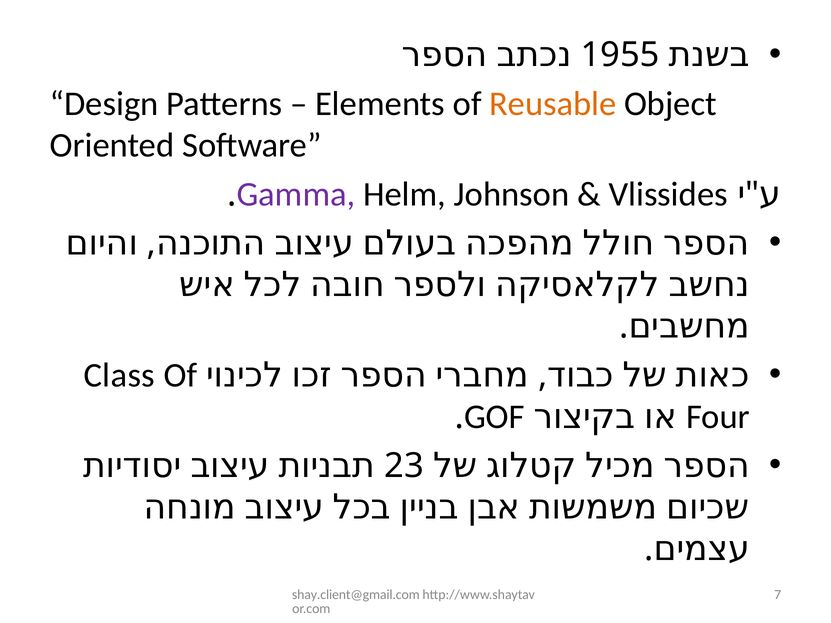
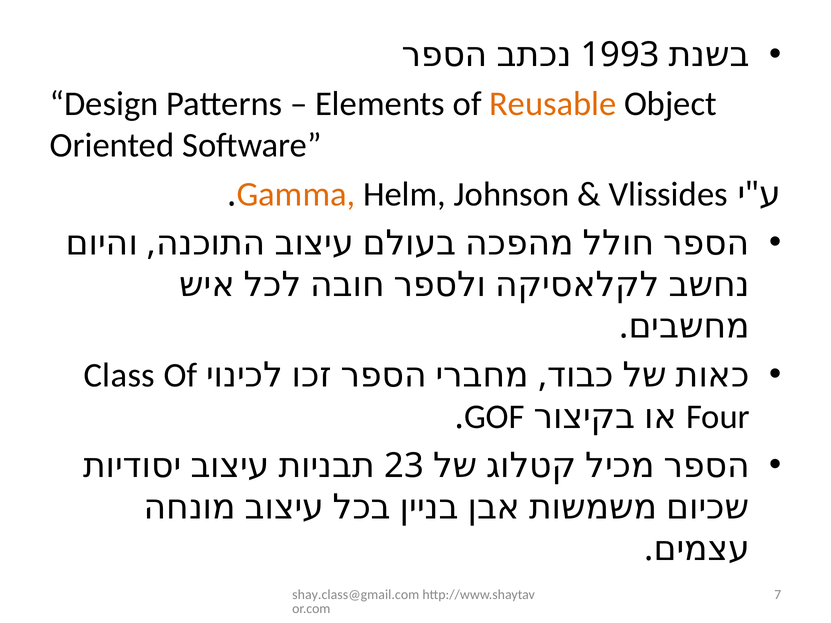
1955: 1955 -> 1993
Gamma colour: purple -> orange
shay.client@gmail.com: shay.client@gmail.com -> shay.class@gmail.com
